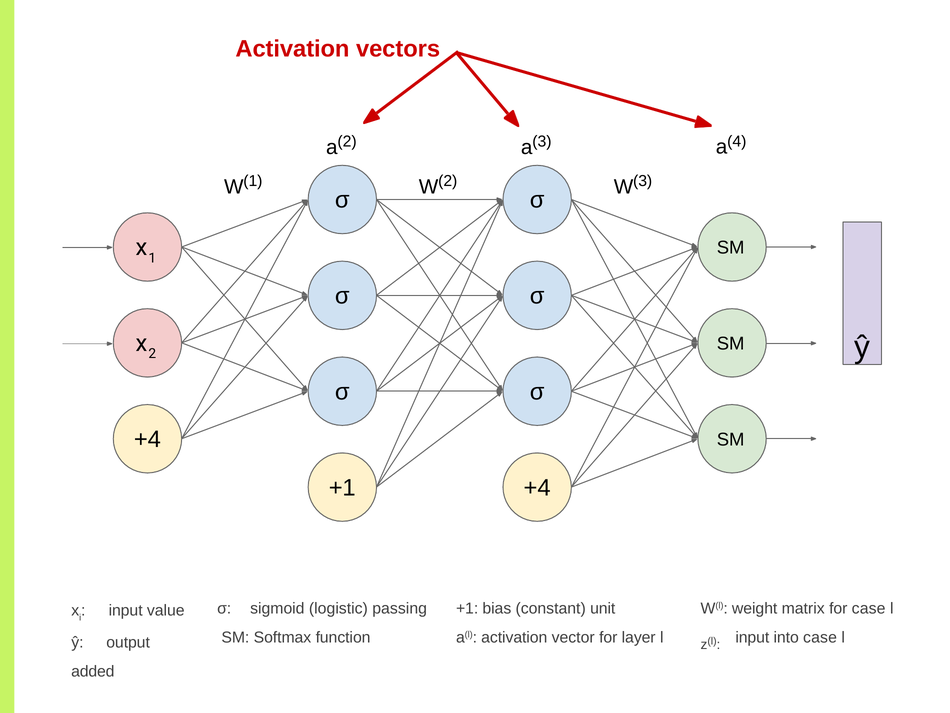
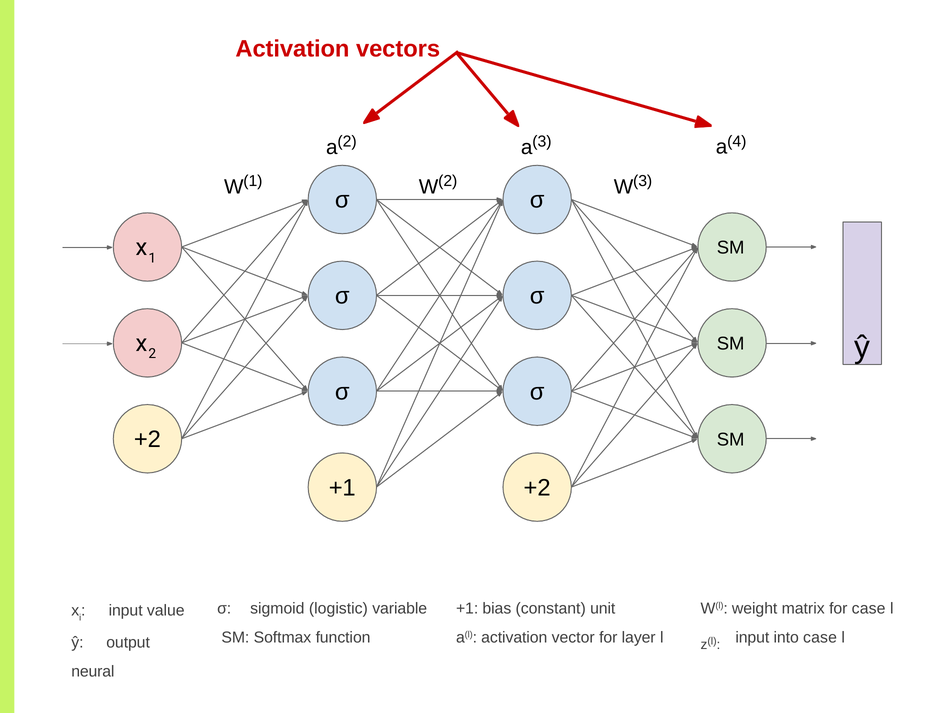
+4 at (147, 439): +4 -> +2
+4 at (537, 487): +4 -> +2
passing: passing -> variable
added: added -> neural
